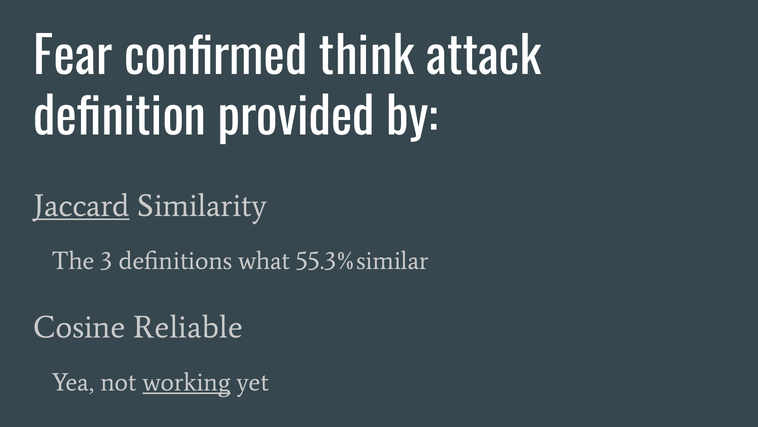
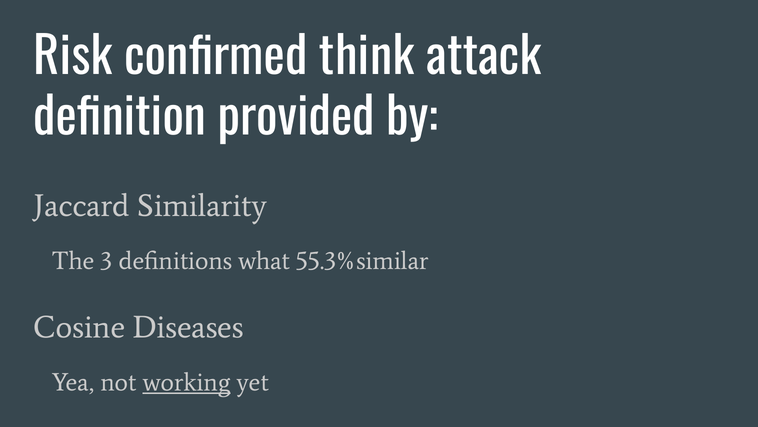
Fear: Fear -> Risk
Jaccard underline: present -> none
Reliable: Reliable -> Diseases
